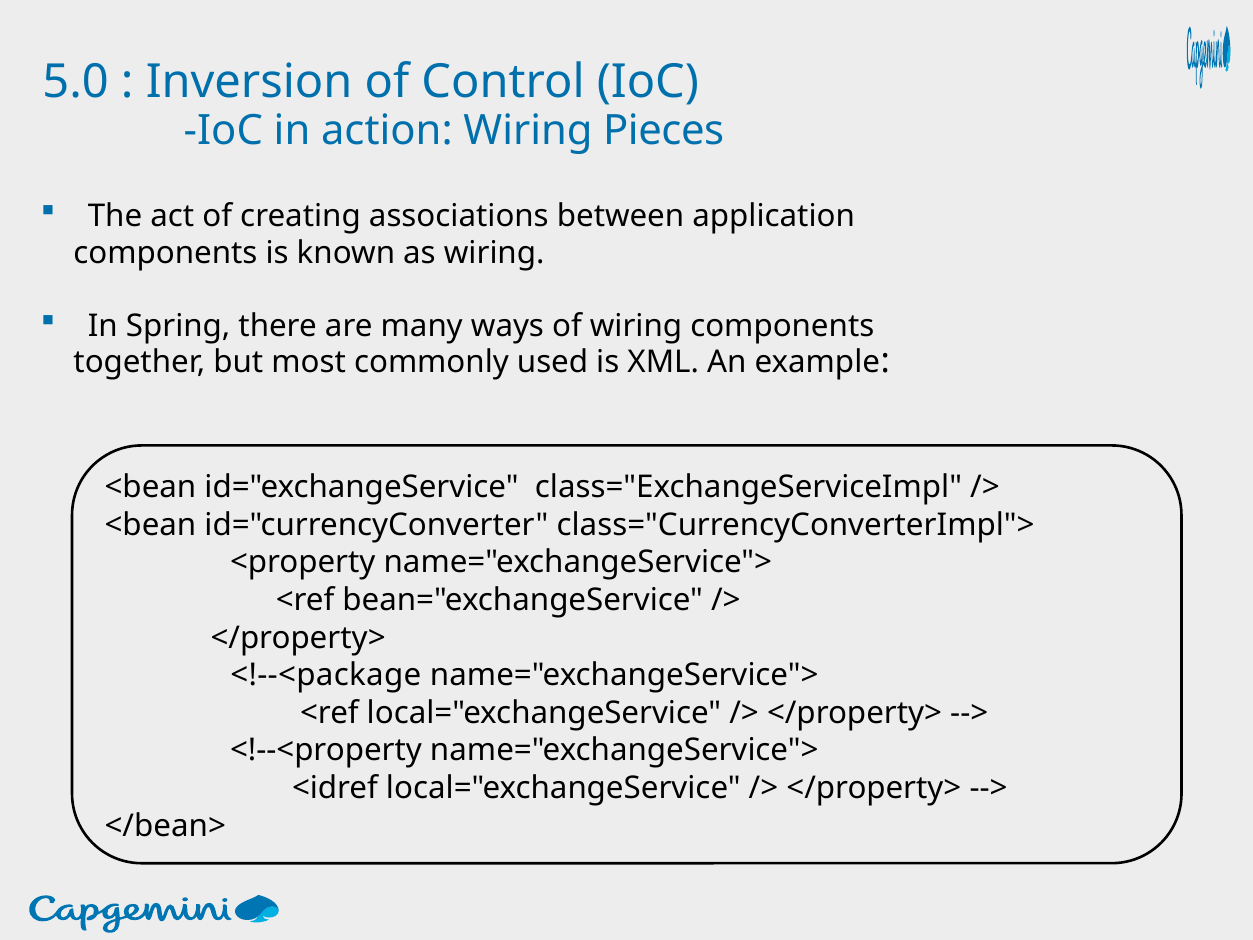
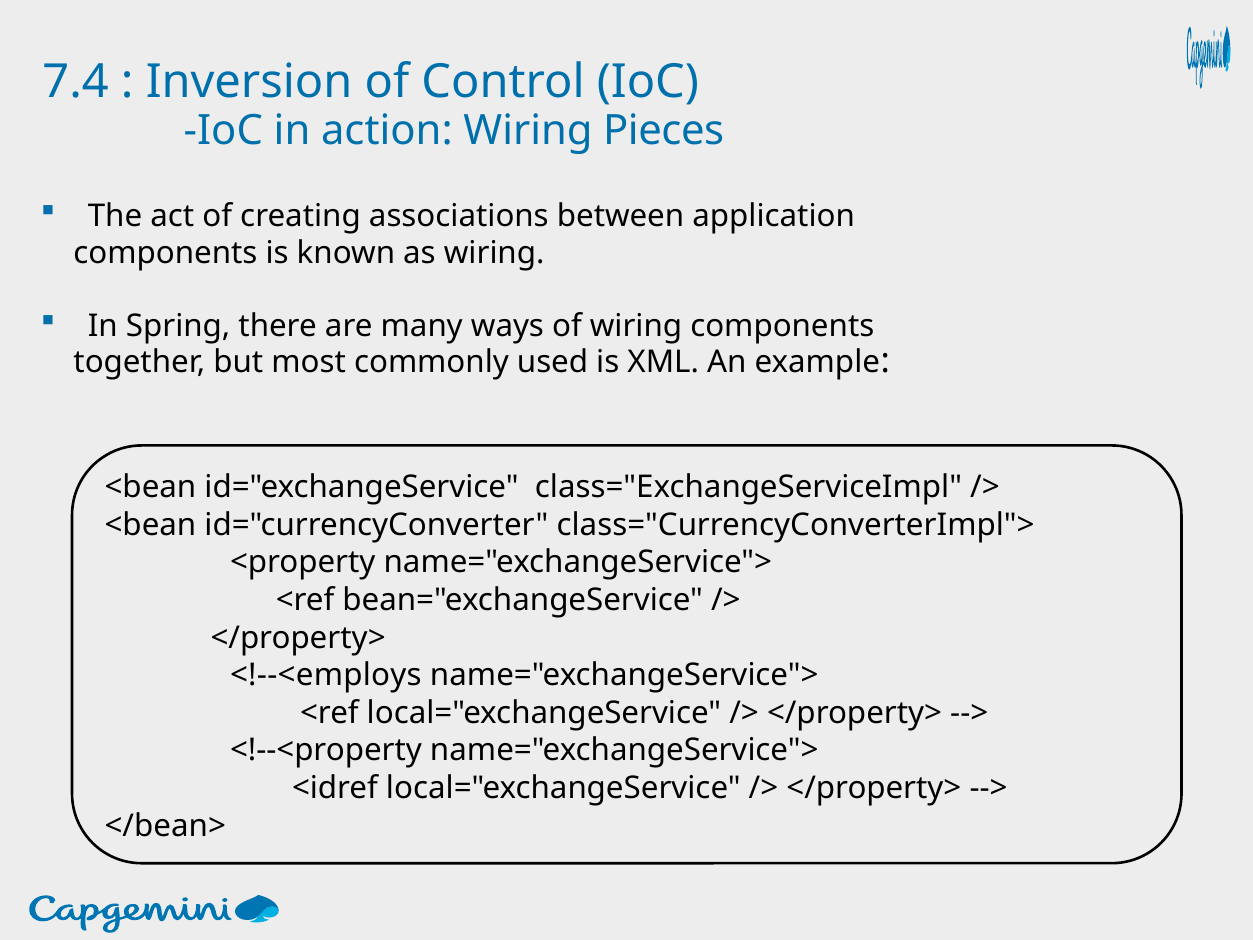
5.0: 5.0 -> 7.4
<!--<package: <!--<package -> <!--<employs
